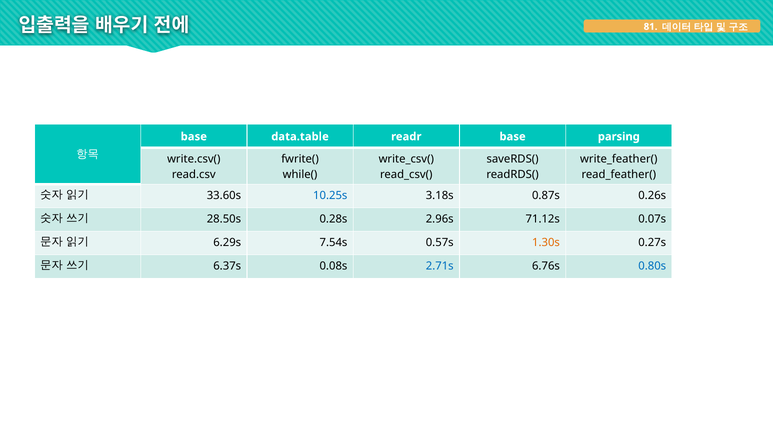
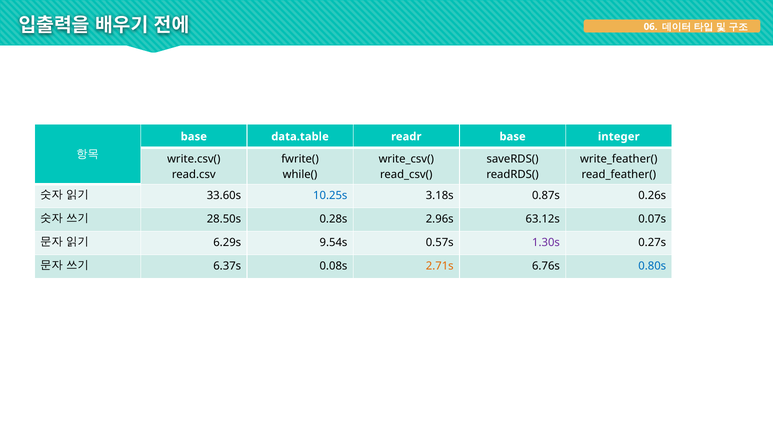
81: 81 -> 06
parsing: parsing -> integer
71.12s: 71.12s -> 63.12s
7.54s: 7.54s -> 9.54s
1.30s colour: orange -> purple
2.71s colour: blue -> orange
